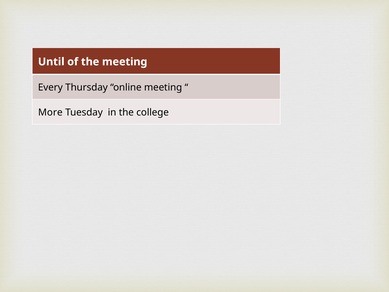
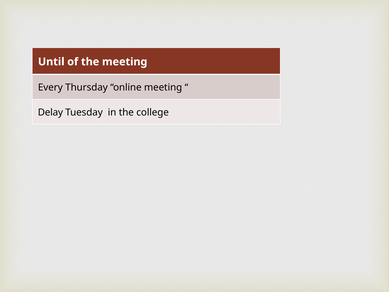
More: More -> Delay
